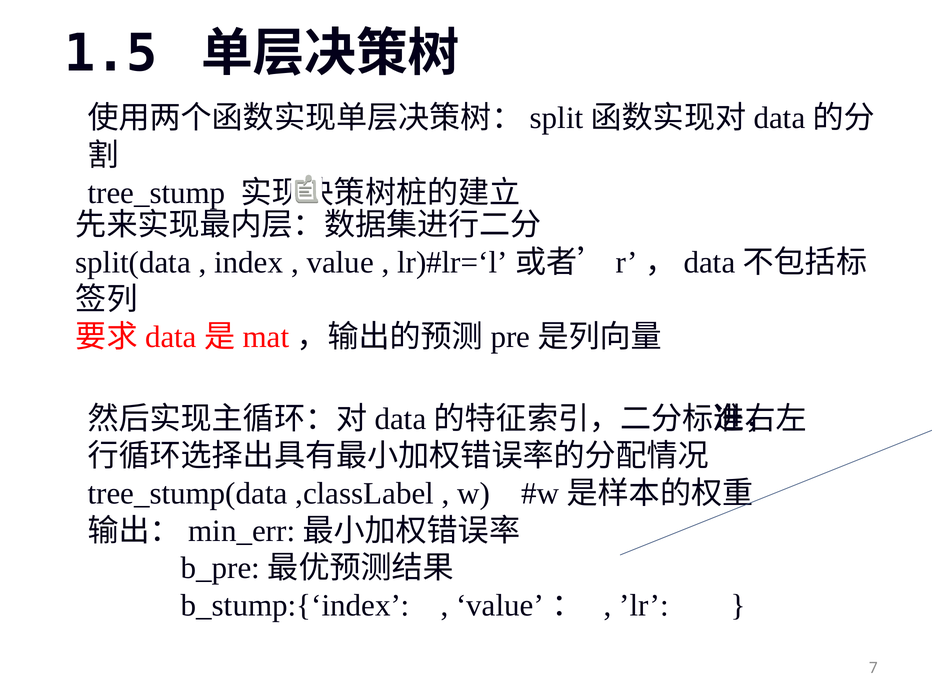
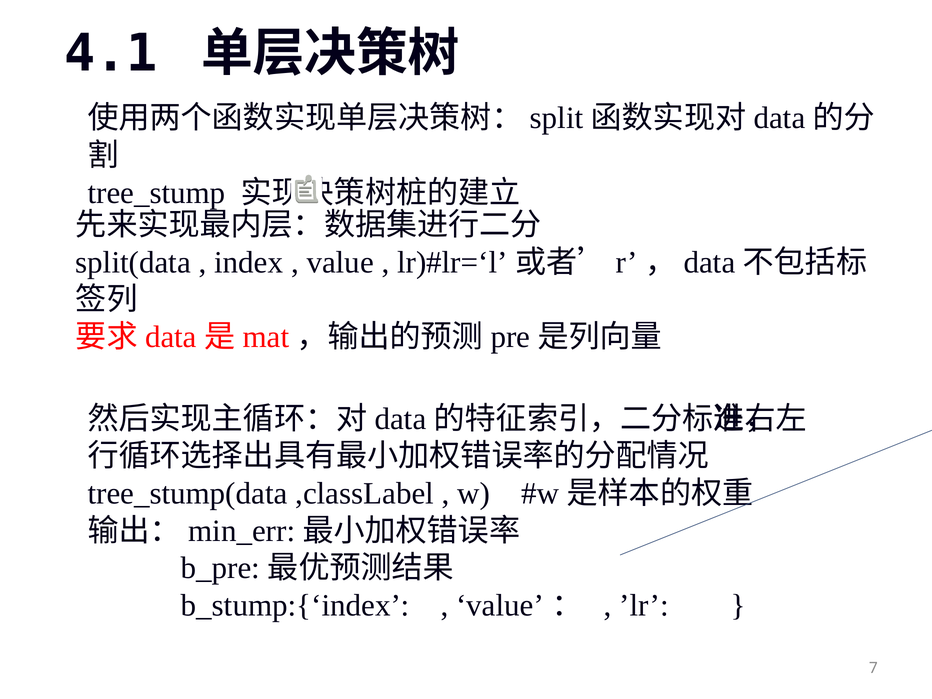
1.5: 1.5 -> 4.1
